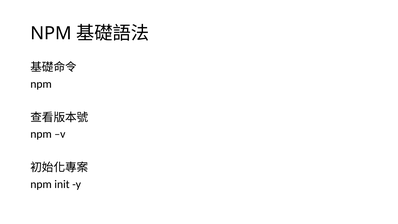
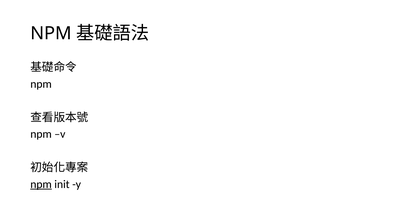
npm at (41, 184) underline: none -> present
